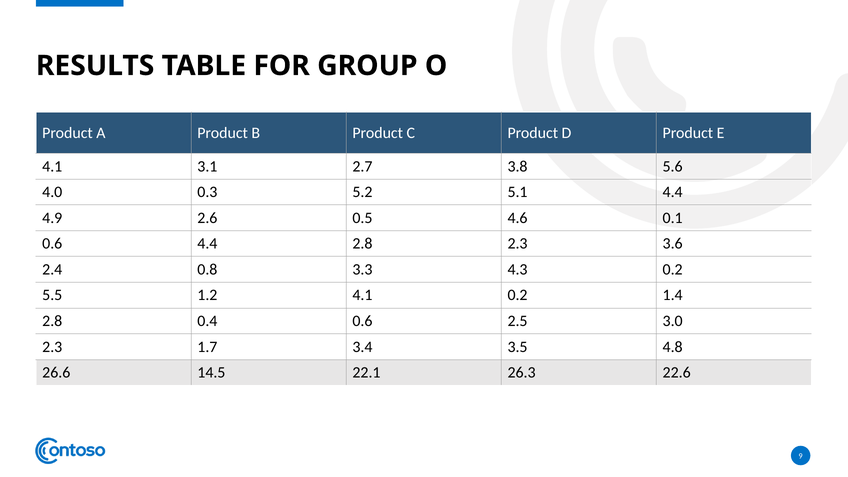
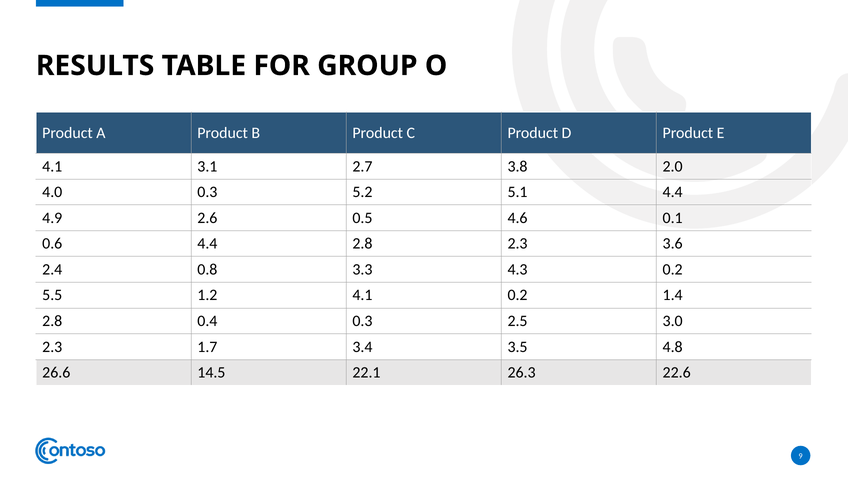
5.6: 5.6 -> 2.0
0.4 0.6: 0.6 -> 0.3
